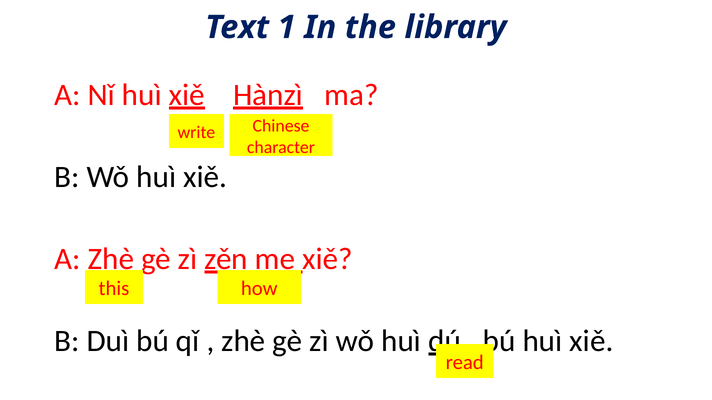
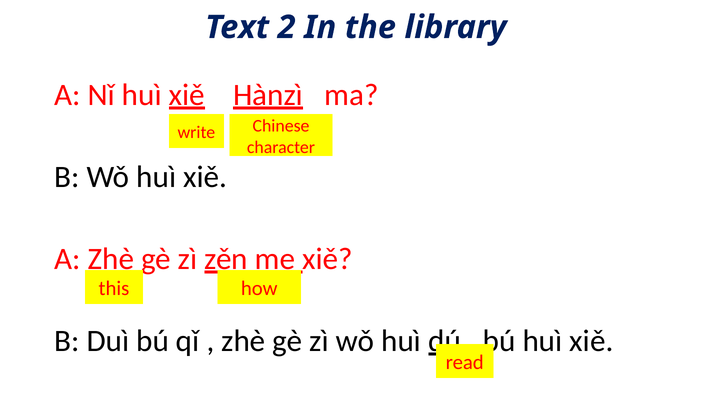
1: 1 -> 2
